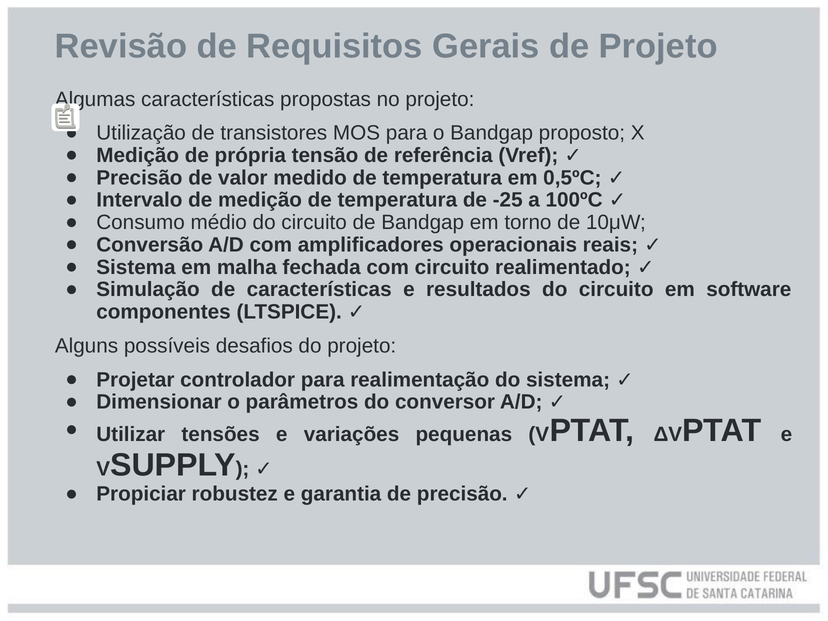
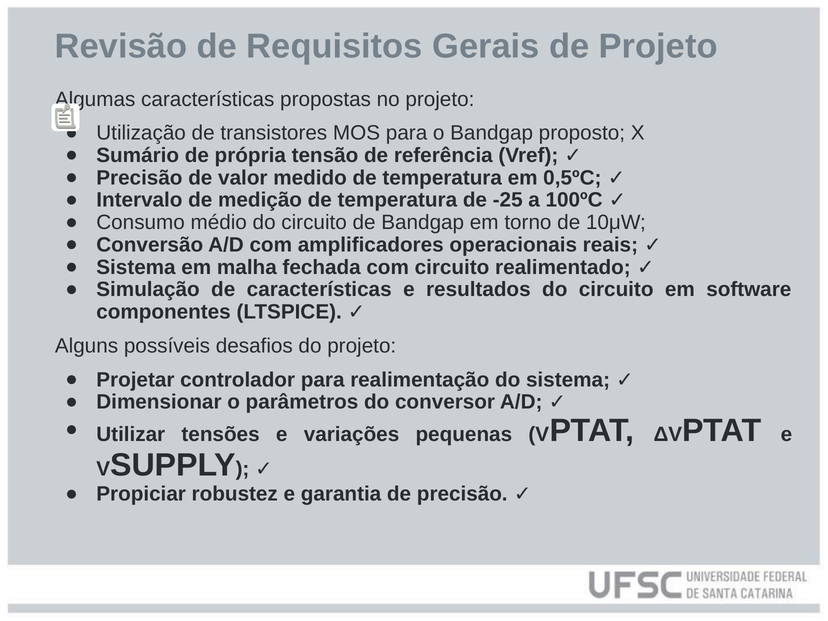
Medição at (138, 155): Medição -> Sumário
